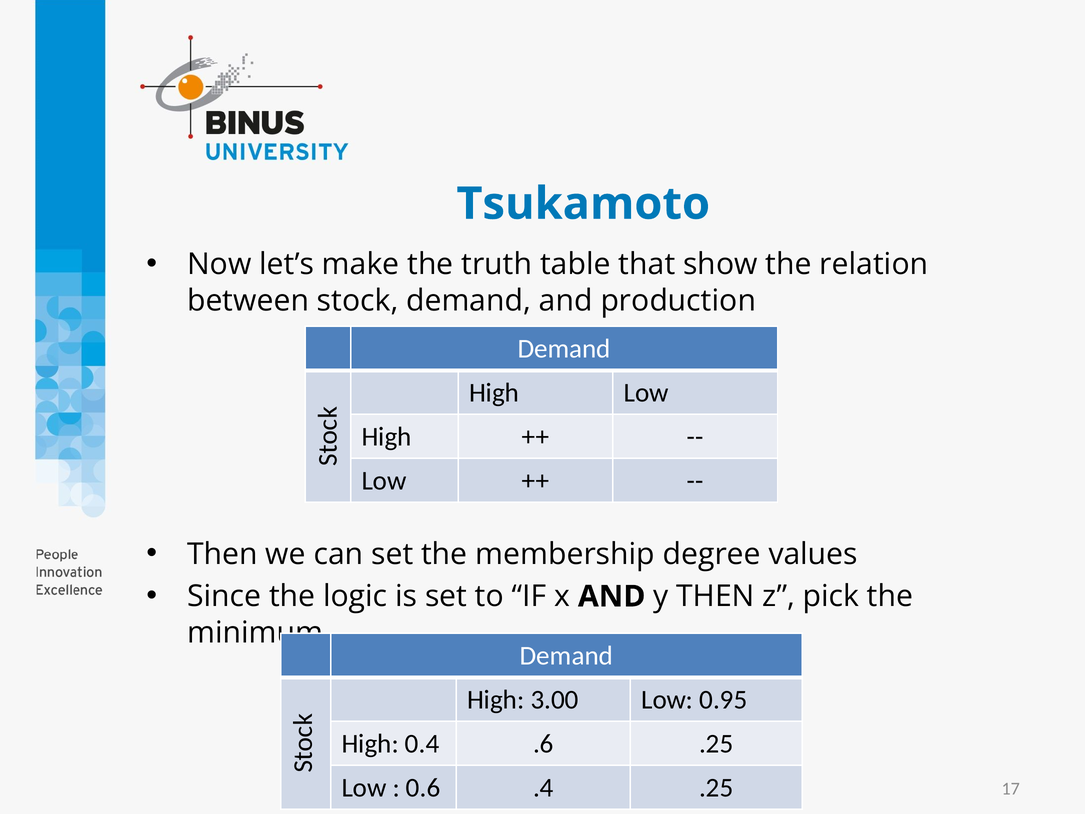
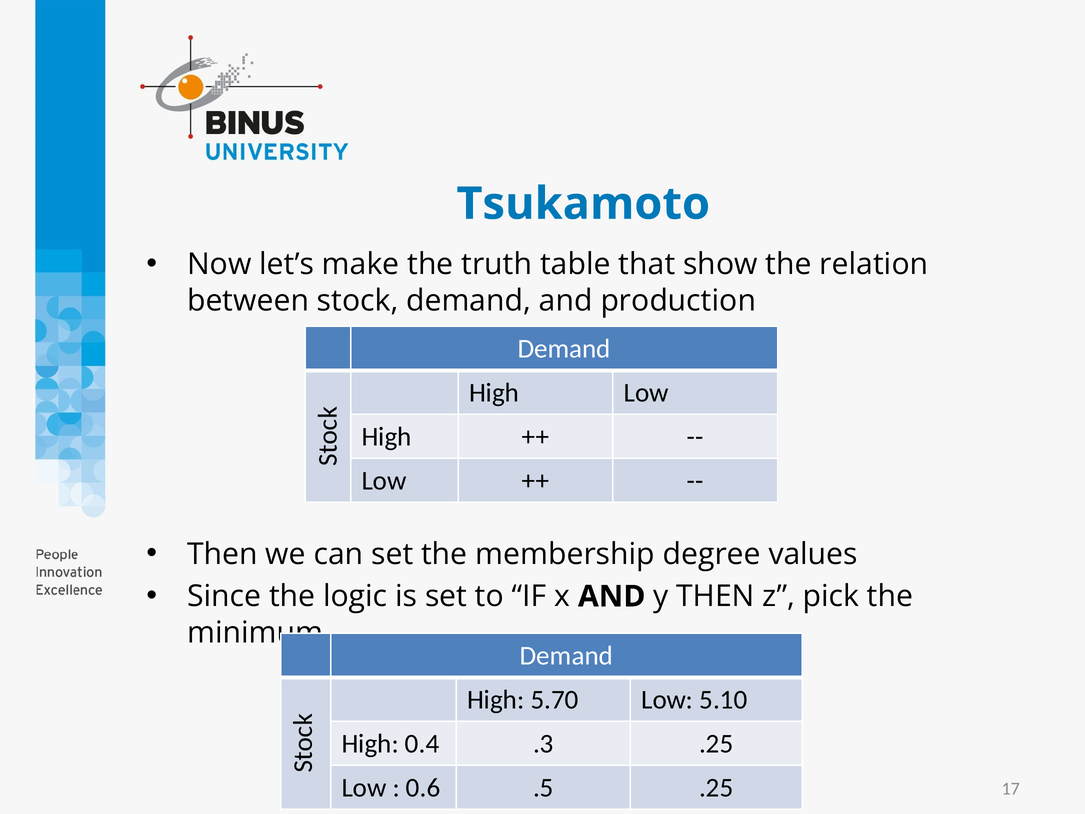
3.00: 3.00 -> 5.70
0.95: 0.95 -> 5.10
.6: .6 -> .3
.4: .4 -> .5
